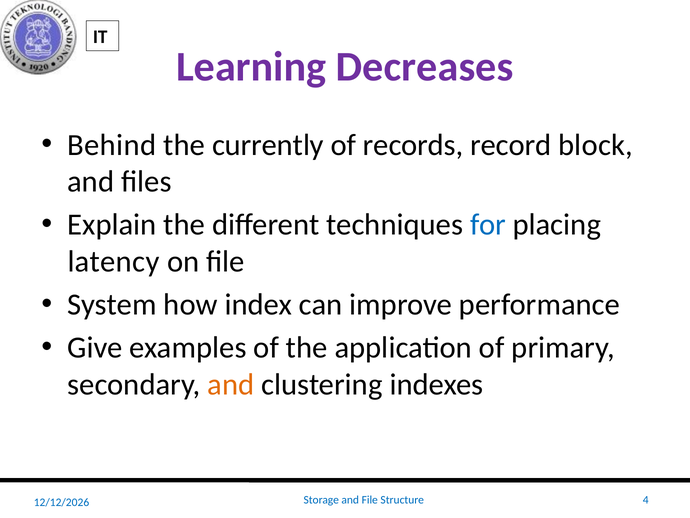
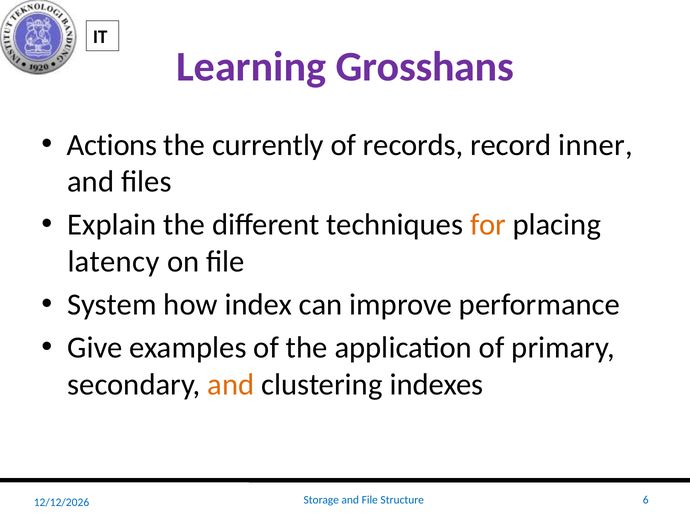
Decreases: Decreases -> Grosshans
Behind: Behind -> Actions
block: block -> inner
for colour: blue -> orange
4: 4 -> 6
